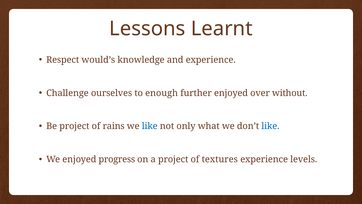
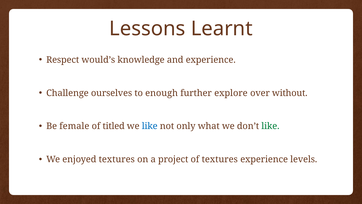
further enjoyed: enjoyed -> explore
Be project: project -> female
rains: rains -> titled
like at (270, 126) colour: blue -> green
enjoyed progress: progress -> textures
